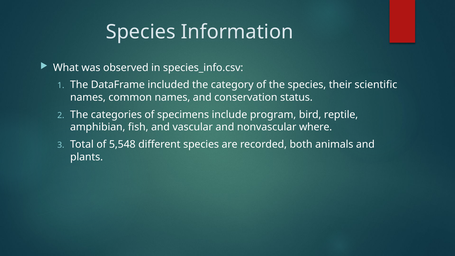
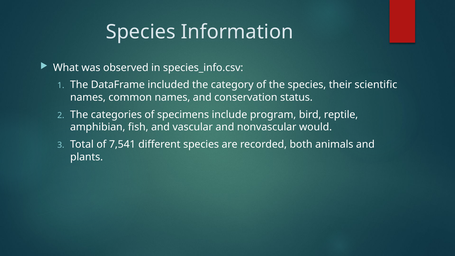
where: where -> would
5,548: 5,548 -> 7,541
